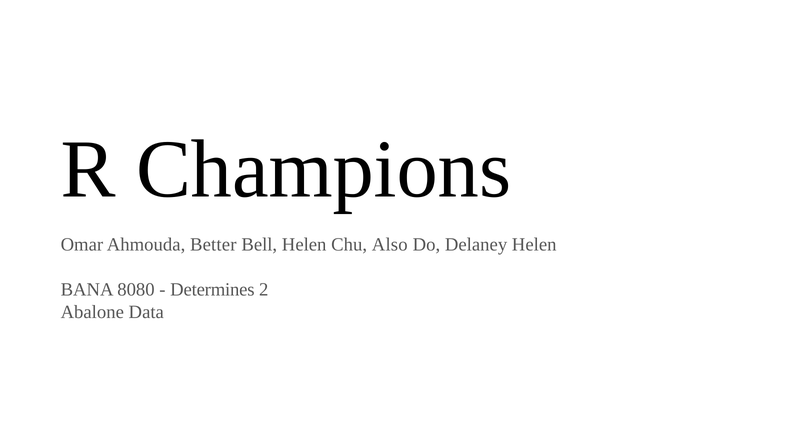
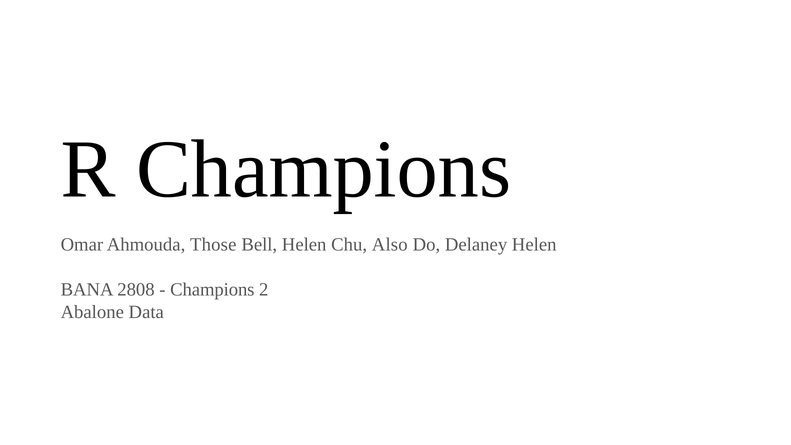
Better: Better -> Those
8080: 8080 -> 2808
Determines at (212, 290): Determines -> Champions
